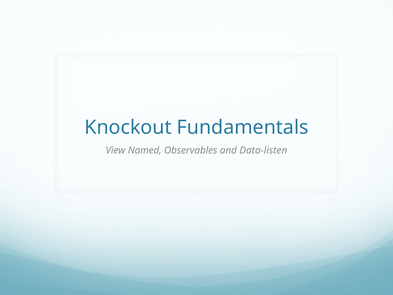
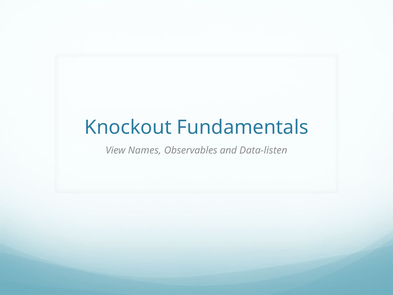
Named: Named -> Names
